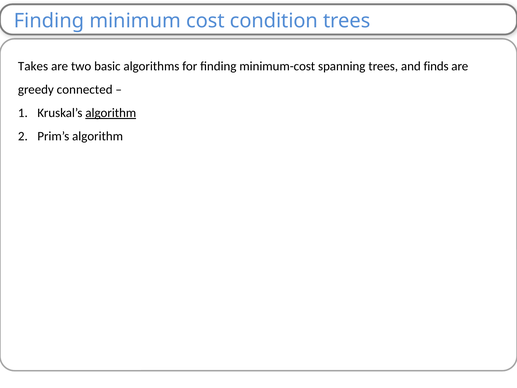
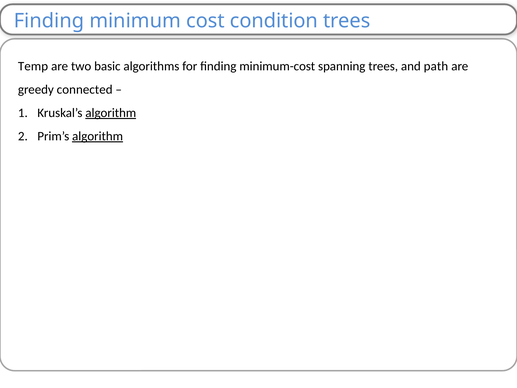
Takes: Takes -> Temp
finds: finds -> path
algorithm at (98, 136) underline: none -> present
